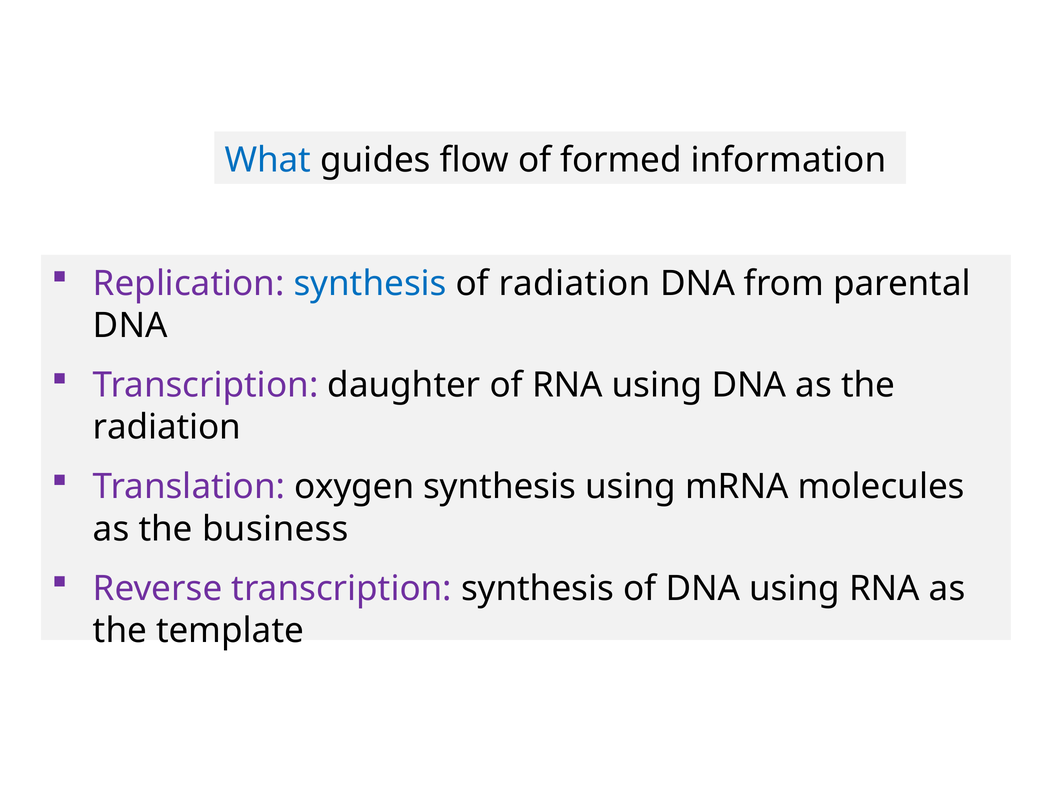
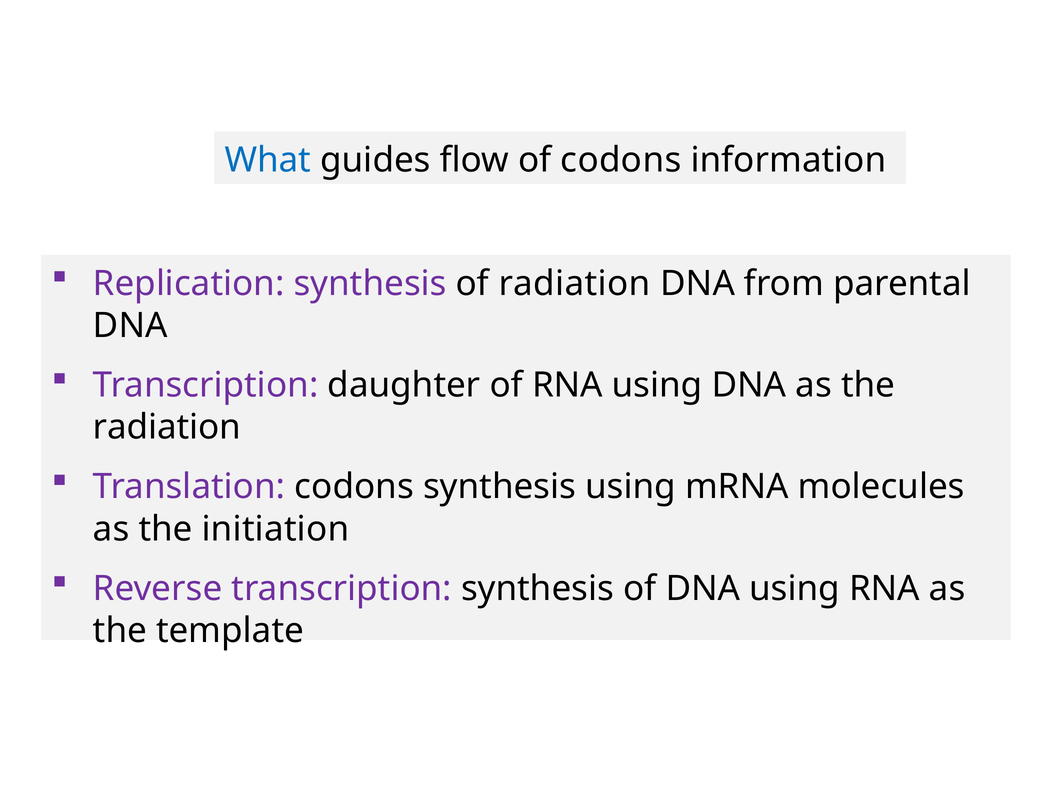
of formed: formed -> codons
synthesis at (370, 284) colour: blue -> purple
Translation oxygen: oxygen -> codons
business: business -> initiation
